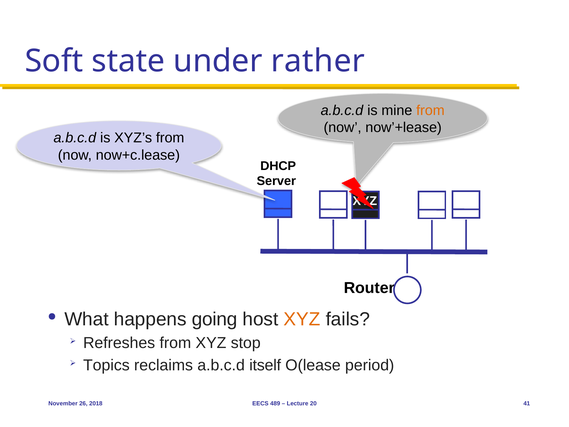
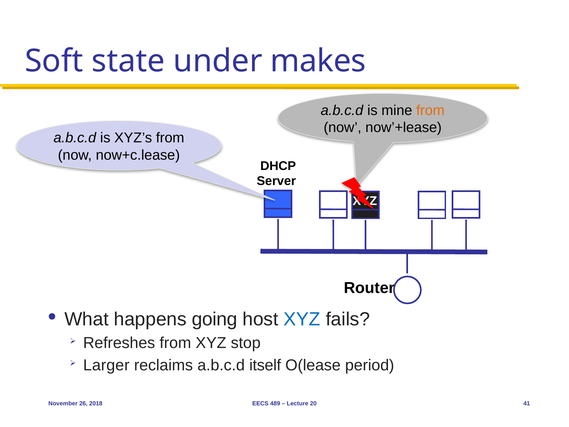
rather: rather -> makes
XYZ at (302, 319) colour: orange -> blue
Topics: Topics -> Larger
